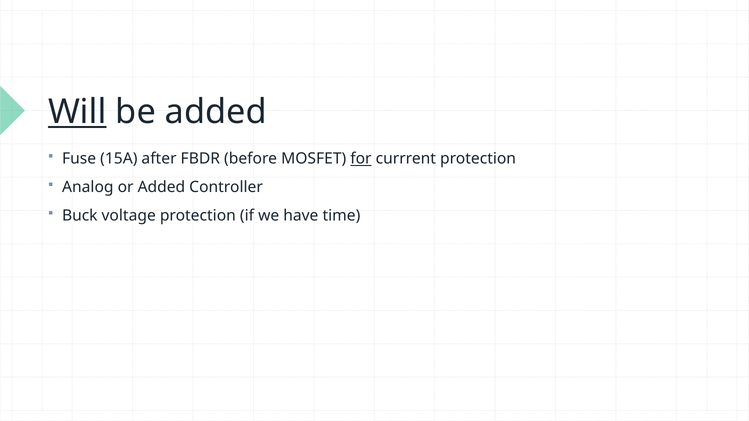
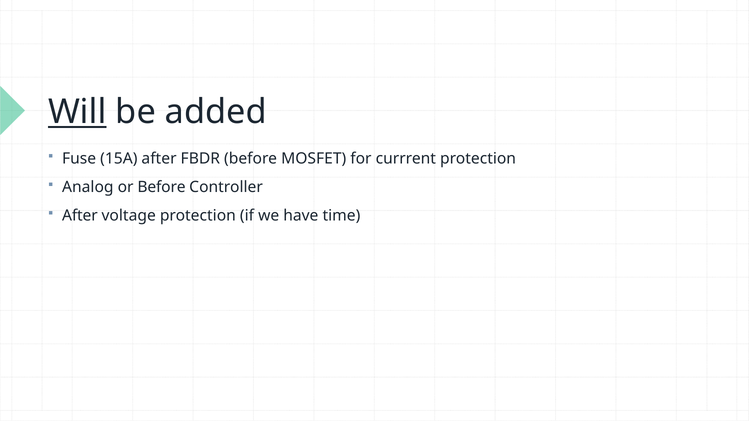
for underline: present -> none
or Added: Added -> Before
Buck at (80, 216): Buck -> After
